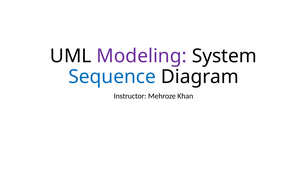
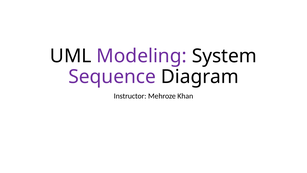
Sequence colour: blue -> purple
